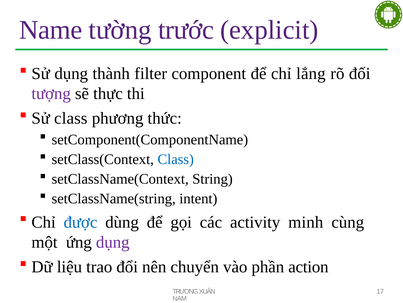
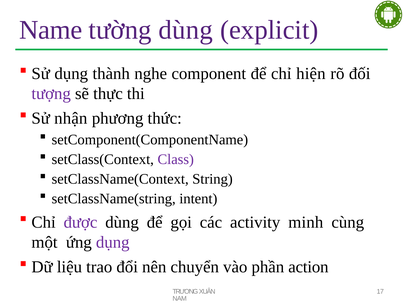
tường trước: trước -> dùng
filter: filter -> nghe
lắng: lắng -> hiện
Sử class: class -> nhận
Class at (176, 159) colour: blue -> purple
được colour: blue -> purple
